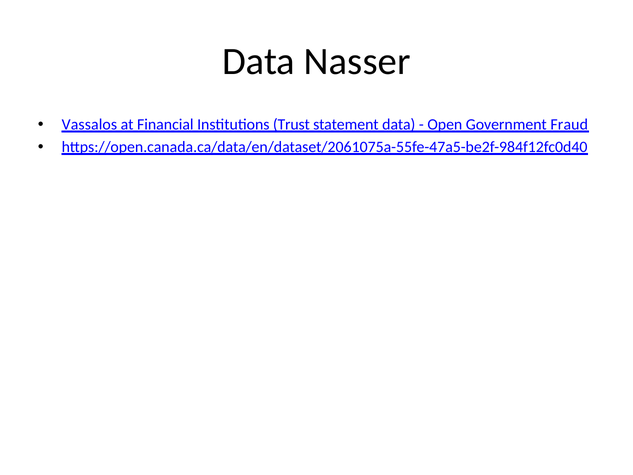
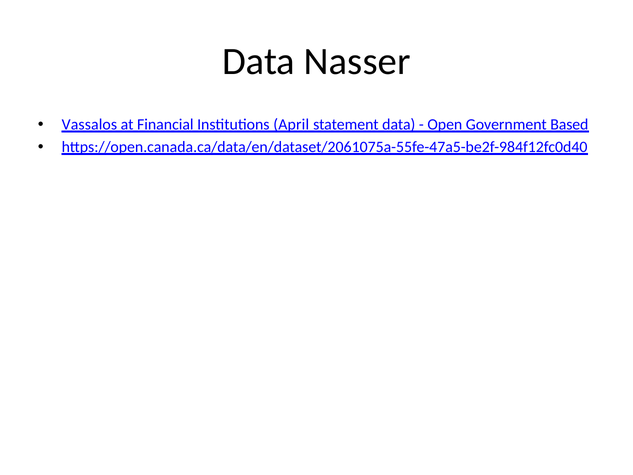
Trust: Trust -> April
Fraud: Fraud -> Based
